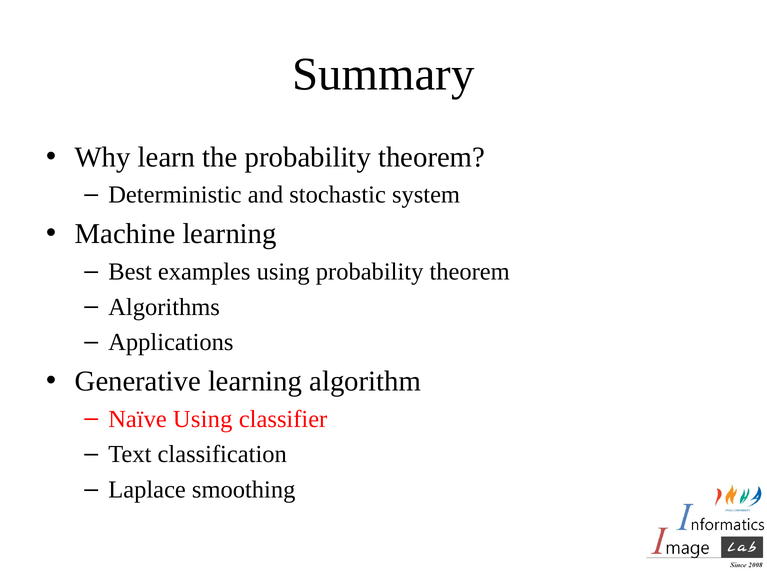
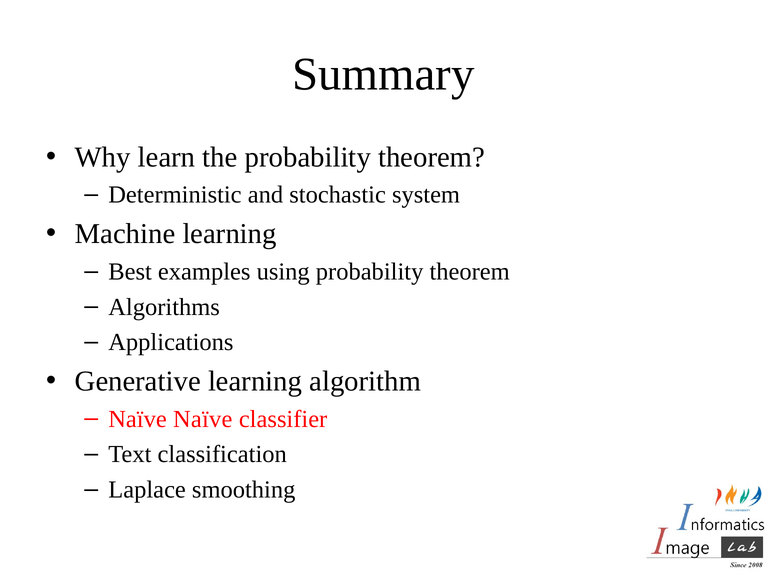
Naïve Using: Using -> Naïve
